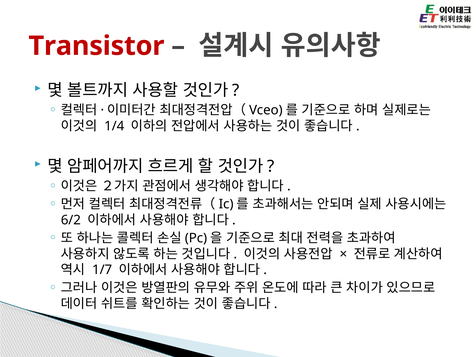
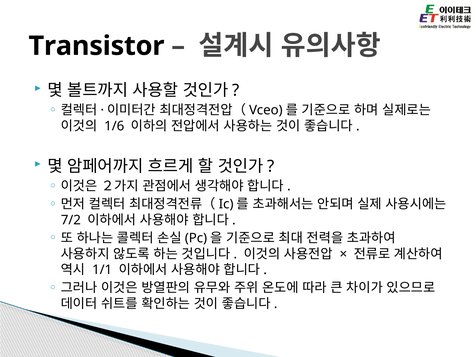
Transistor colour: red -> black
1/4: 1/4 -> 1/6
6/2: 6/2 -> 7/2
1/7: 1/7 -> 1/1
